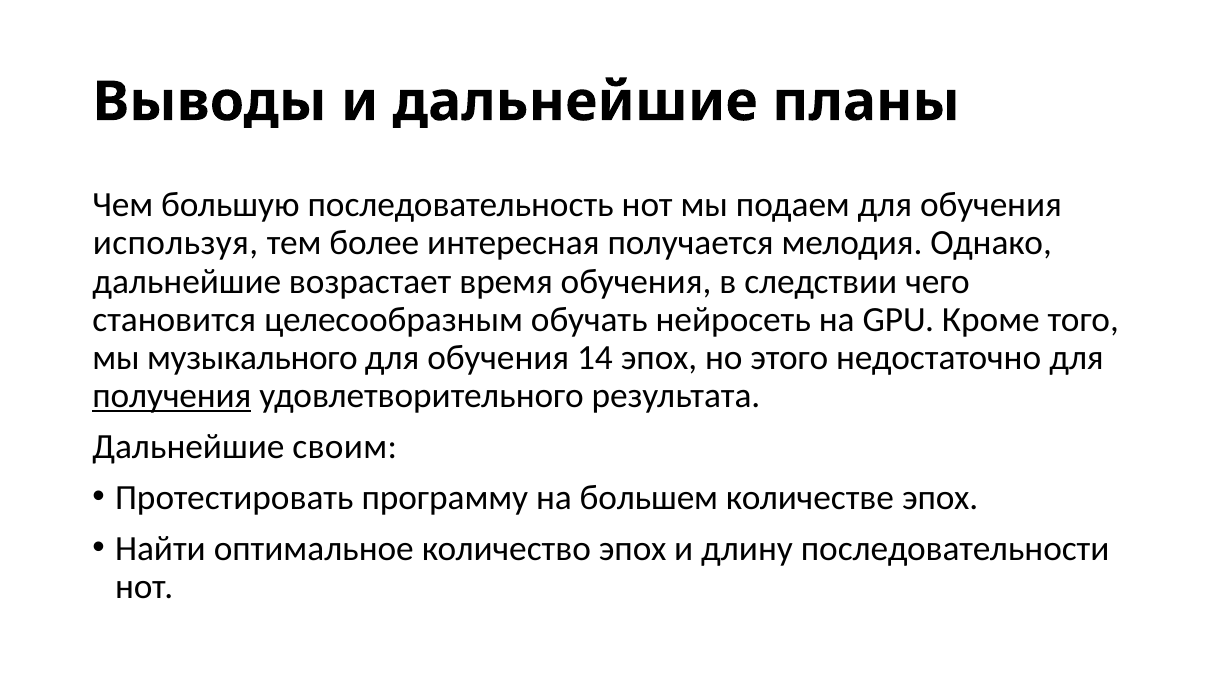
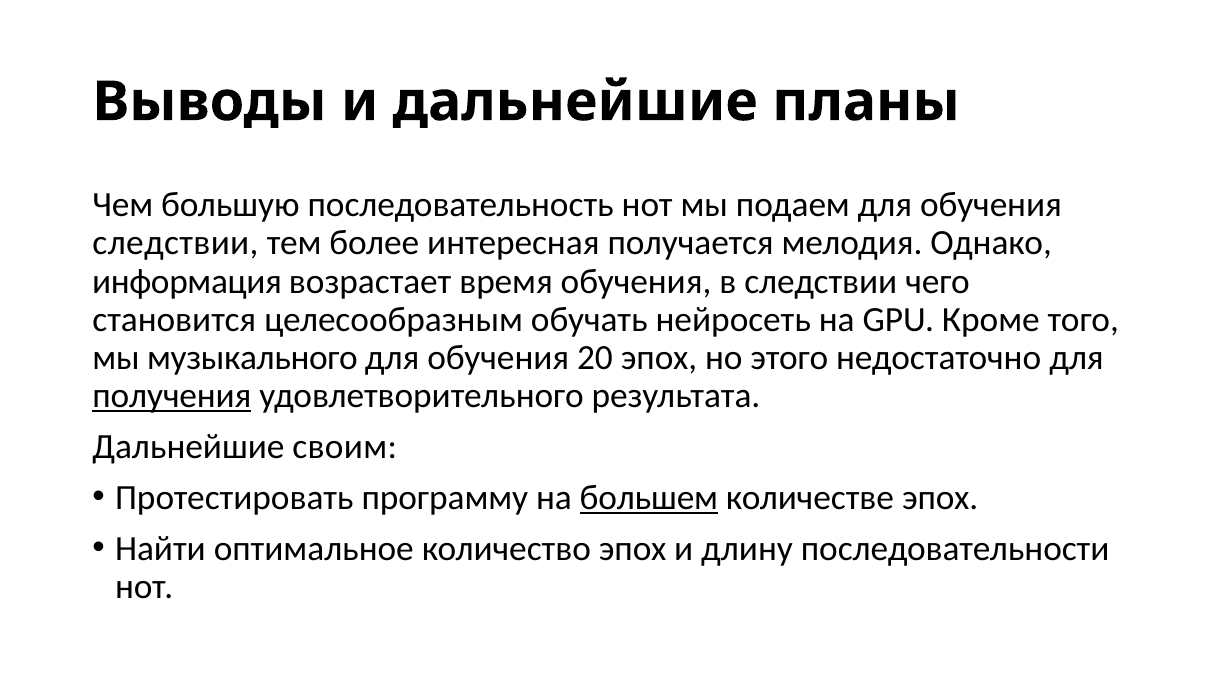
используя at (175, 243): используя -> следствии
дальнейшие at (187, 281): дальнейшие -> информация
14: 14 -> 20
большем underline: none -> present
